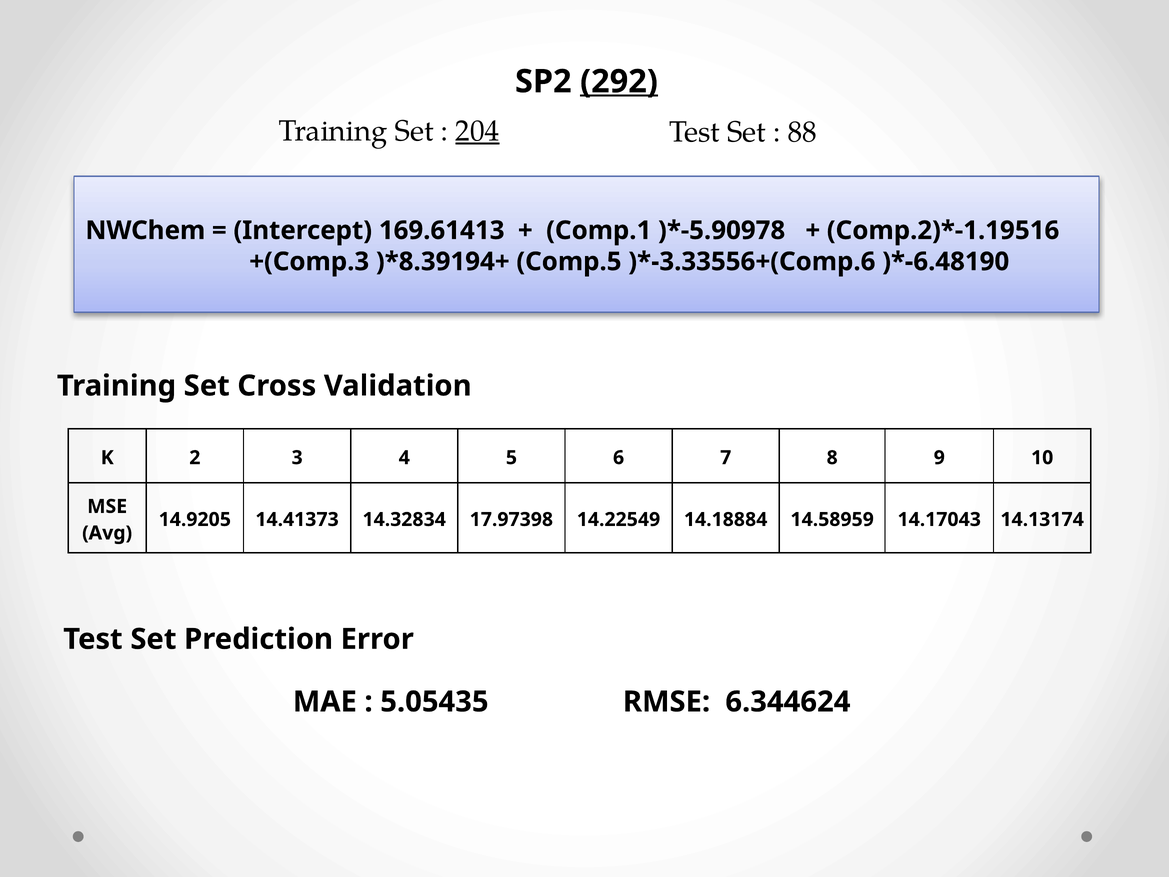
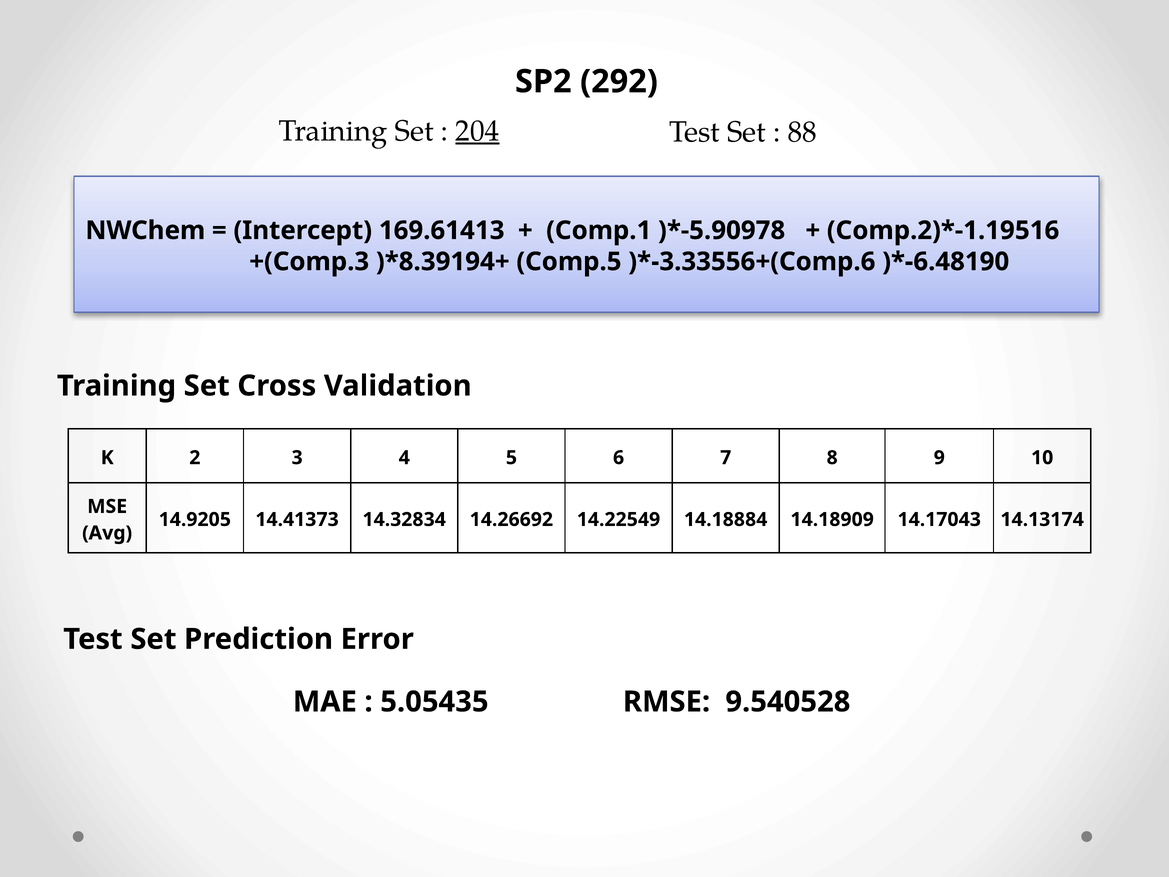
292 underline: present -> none
17.97398: 17.97398 -> 14.26692
14.58959: 14.58959 -> 14.18909
6.344624: 6.344624 -> 9.540528
